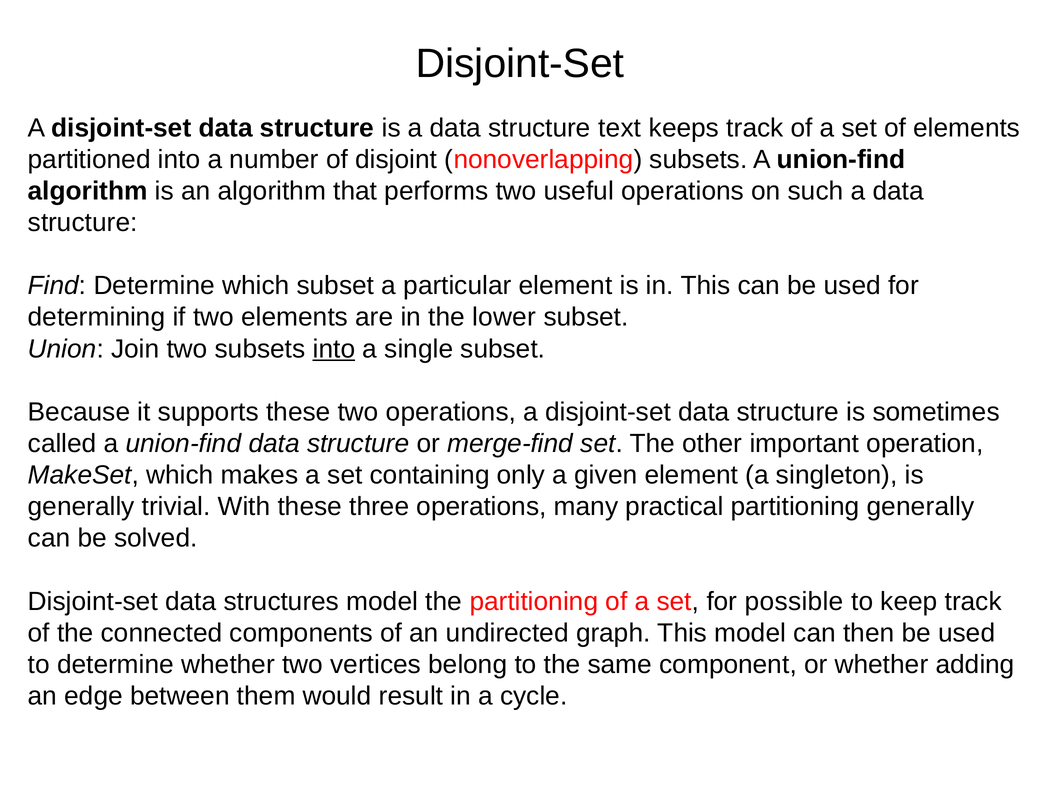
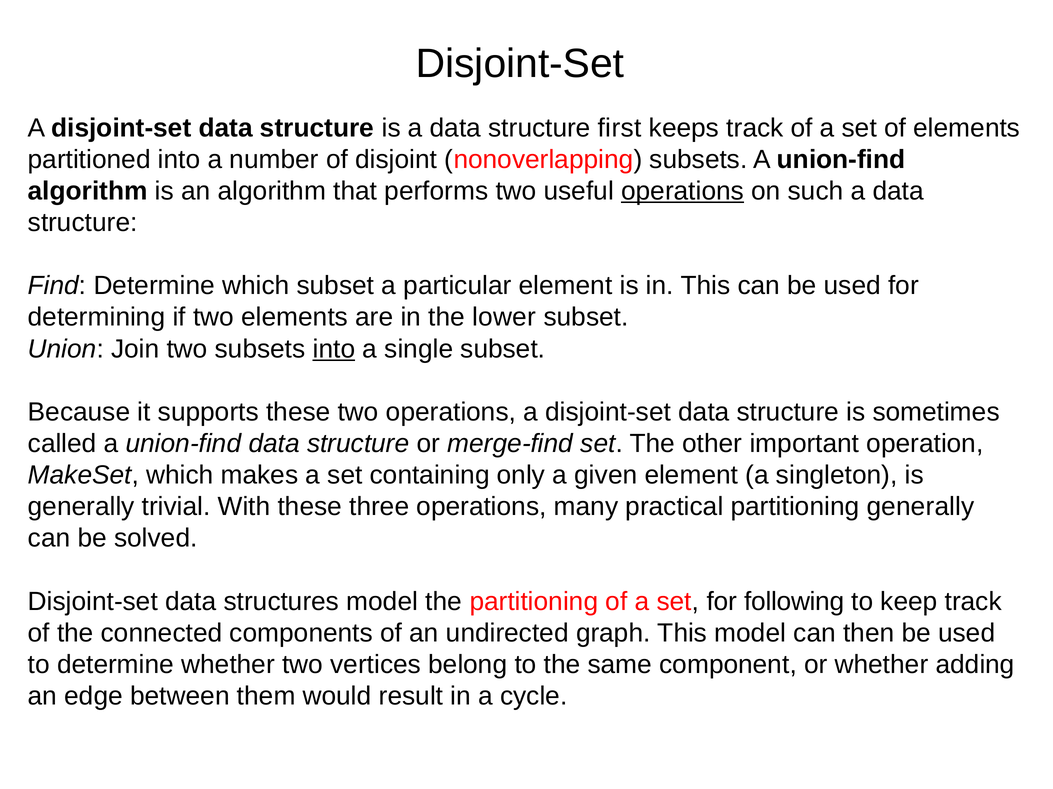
text: text -> first
operations at (683, 191) underline: none -> present
possible: possible -> following
